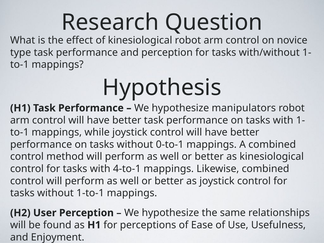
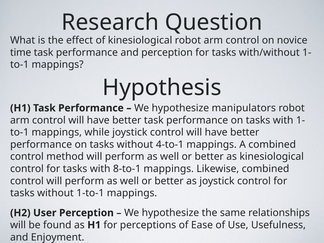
type: type -> time
0-to-1: 0-to-1 -> 4-to-1
4-to-1: 4-to-1 -> 8-to-1
